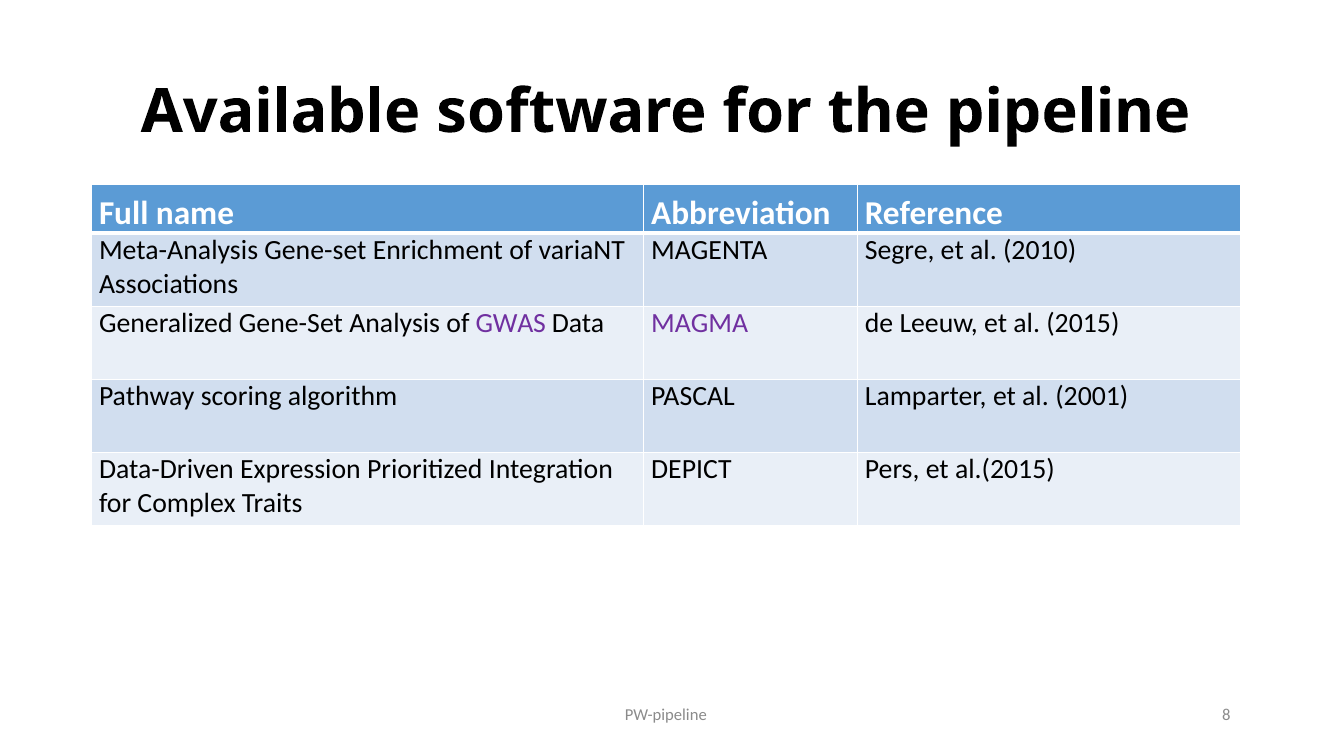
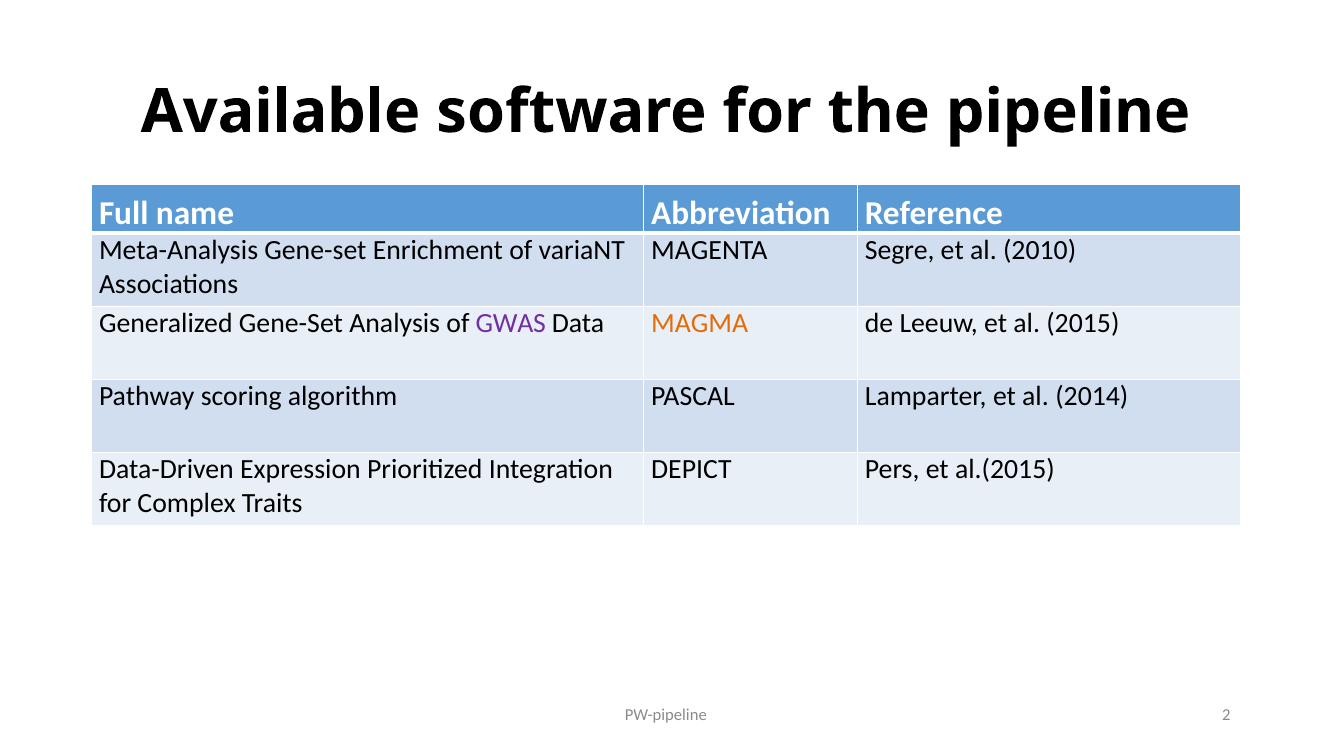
MAGMA colour: purple -> orange
2001: 2001 -> 2014
8: 8 -> 2
